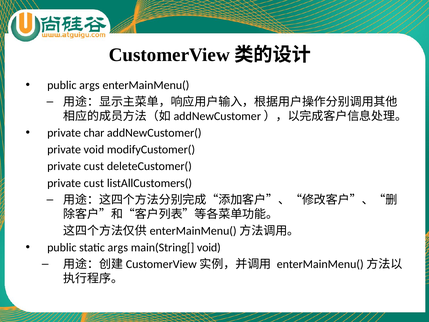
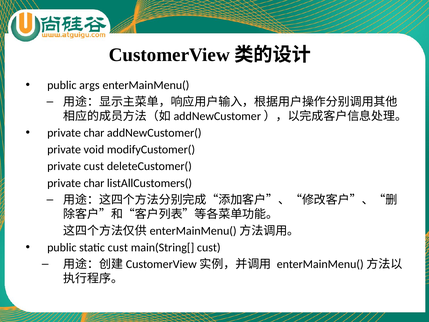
cust at (94, 183): cust -> char
static args: args -> cust
main(String[ void: void -> cust
